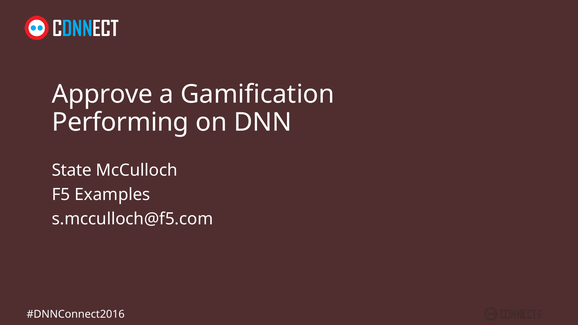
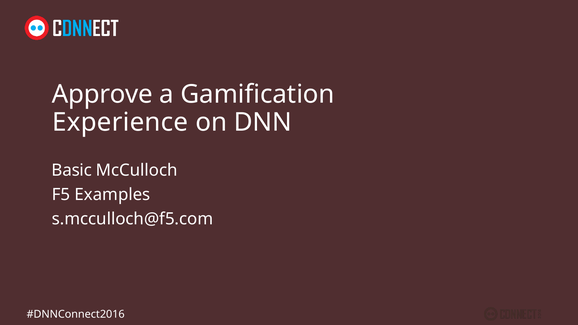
Performing: Performing -> Experience
State: State -> Basic
